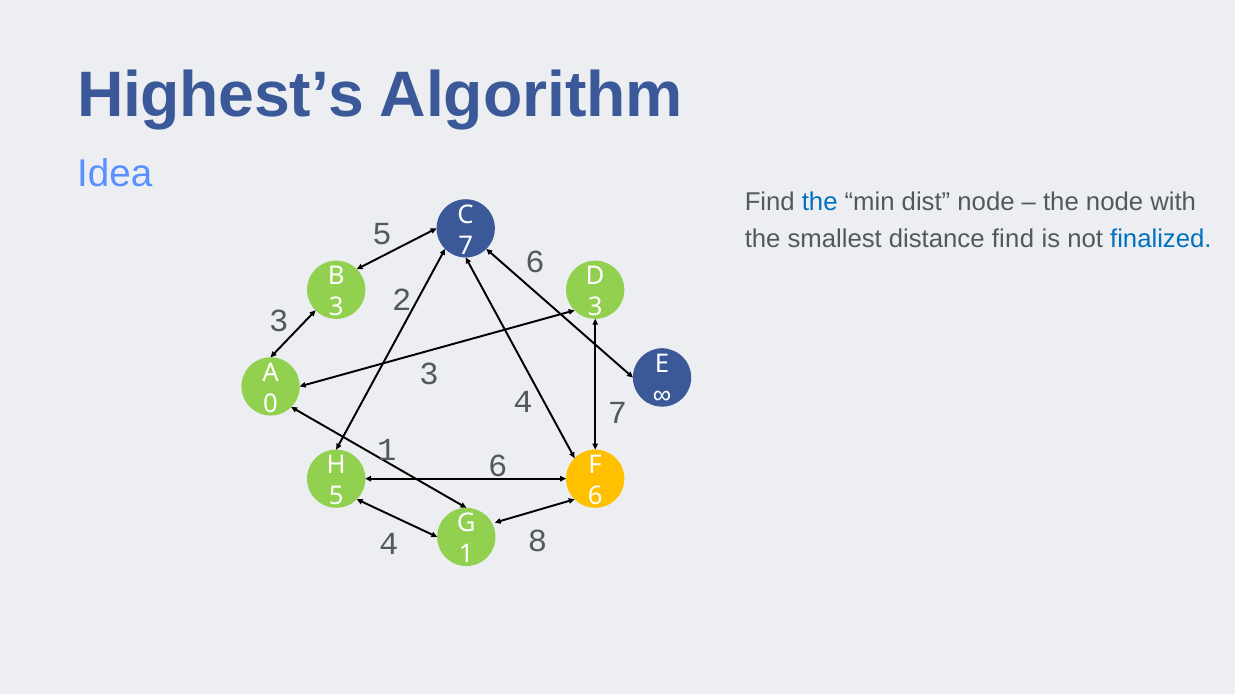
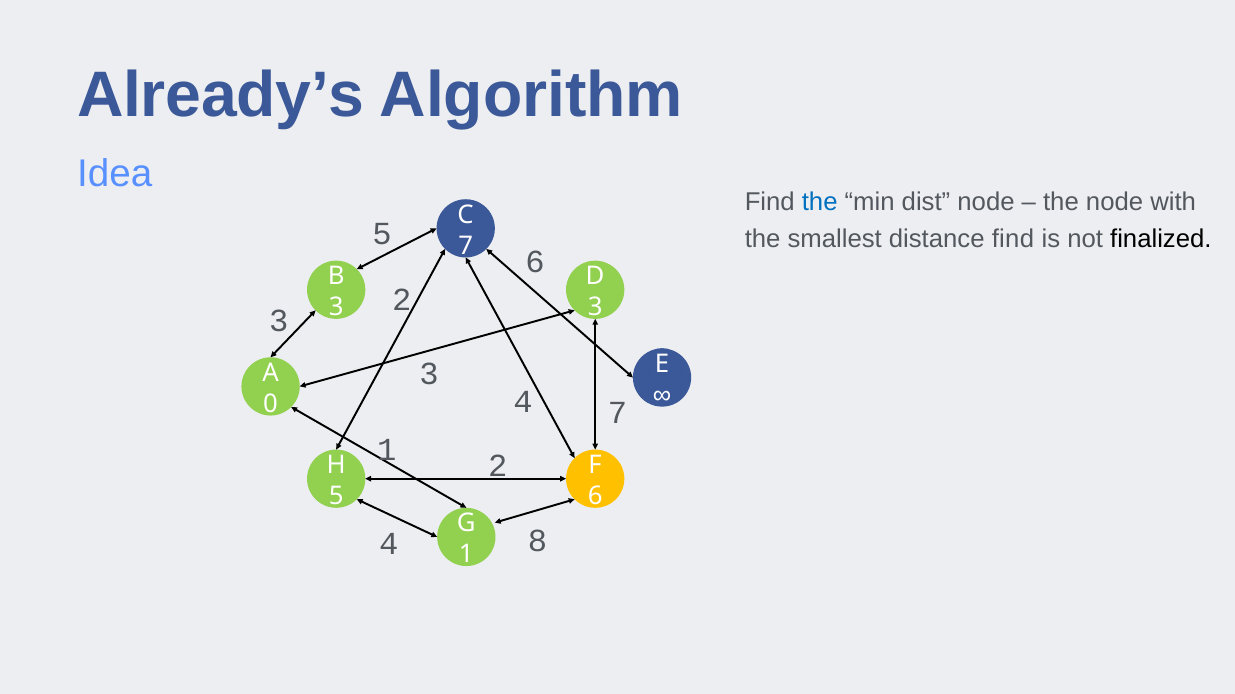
Highest’s: Highest’s -> Already’s
finalized colour: blue -> black
1 6: 6 -> 2
